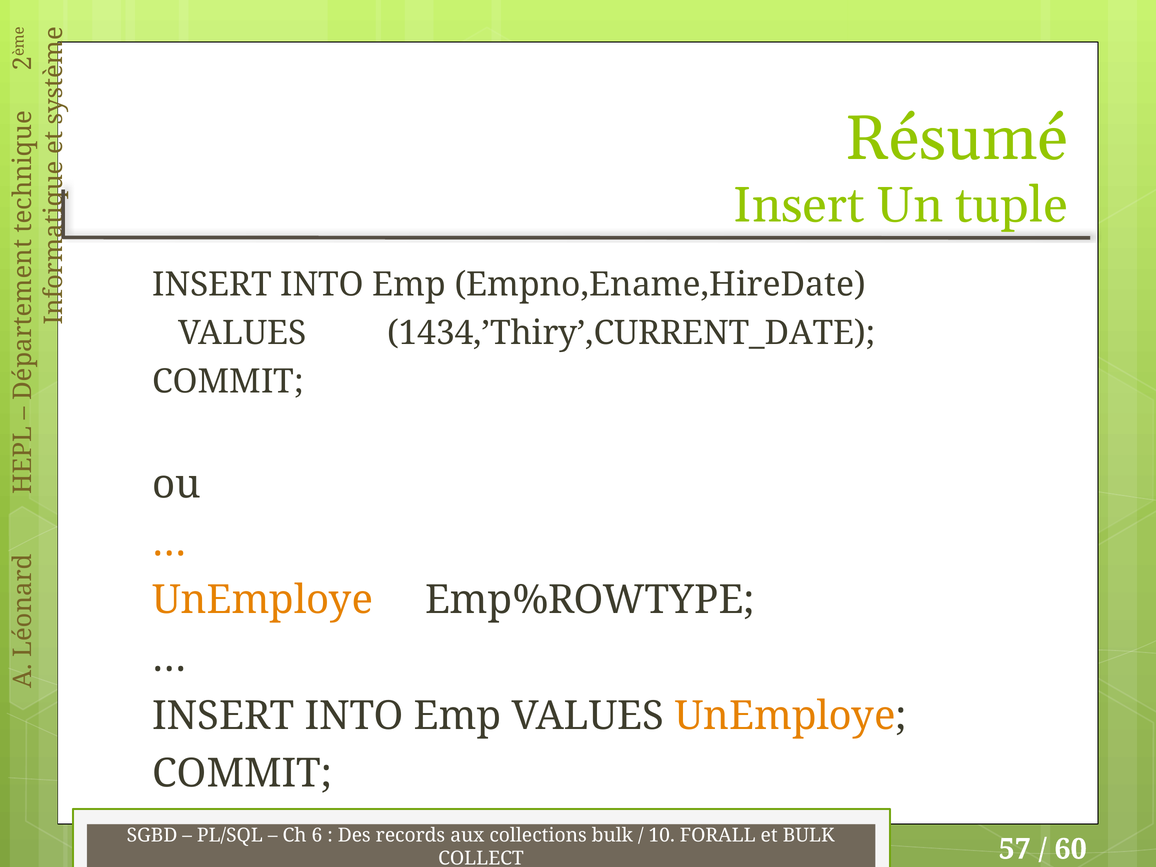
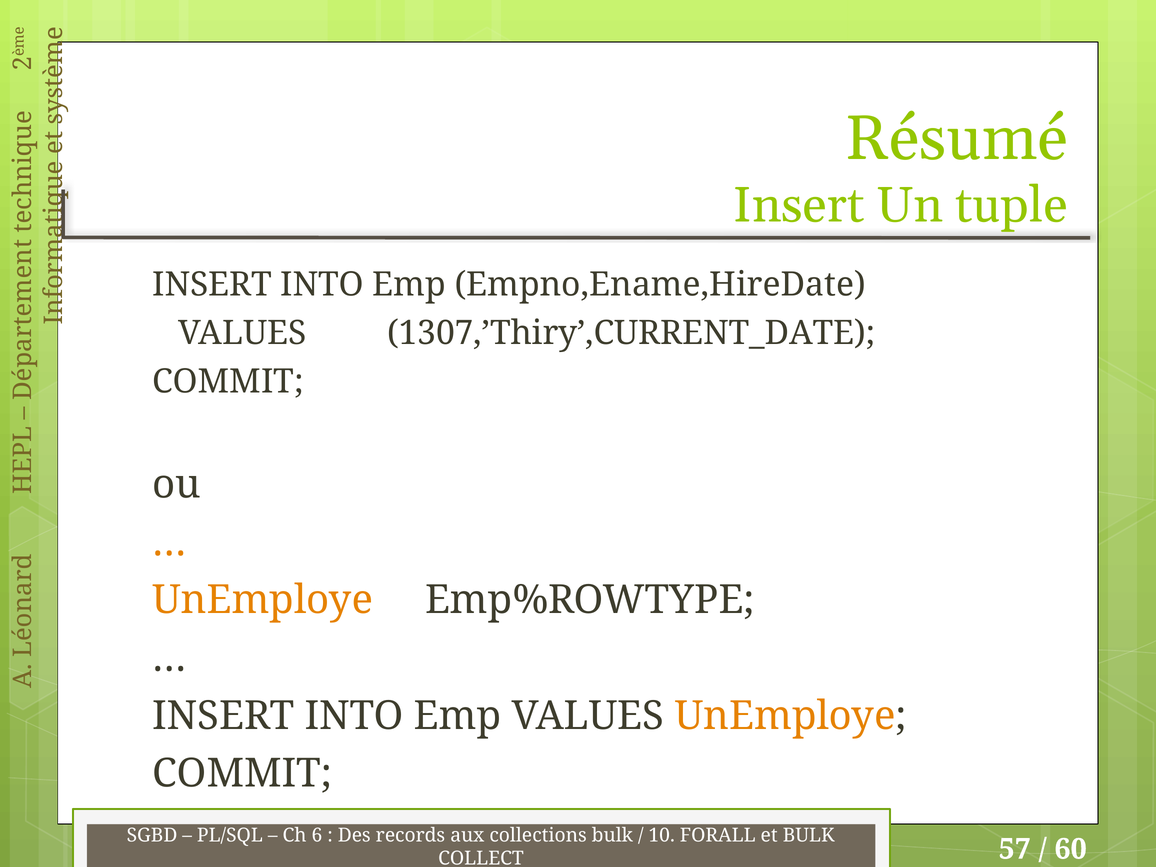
1434,’Thiry’,CURRENT_DATE: 1434,’Thiry’,CURRENT_DATE -> 1307,’Thiry’,CURRENT_DATE
